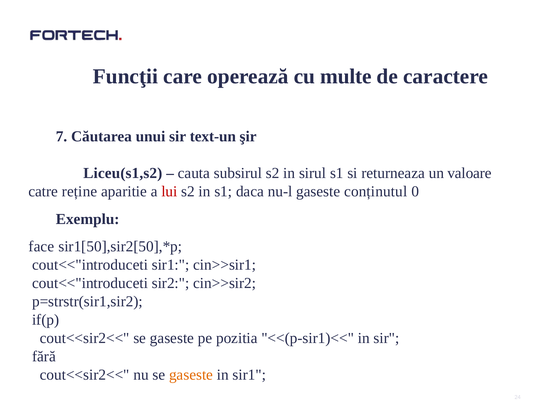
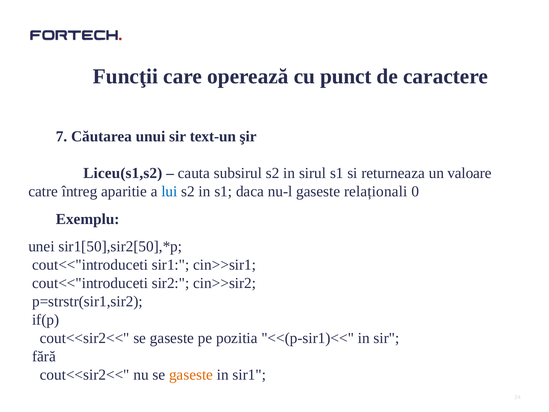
multe: multe -> punct
reține: reține -> întreg
lui colour: red -> blue
conținutul: conținutul -> relaționali
face: face -> unei
